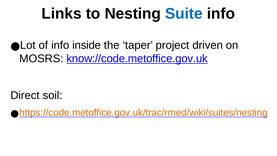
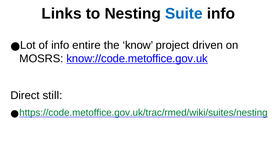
inside: inside -> entire
taper: taper -> know
soil: soil -> still
https://code.metoffice.gov.uk/trac/rmed/wiki/suites/nesting colour: orange -> green
